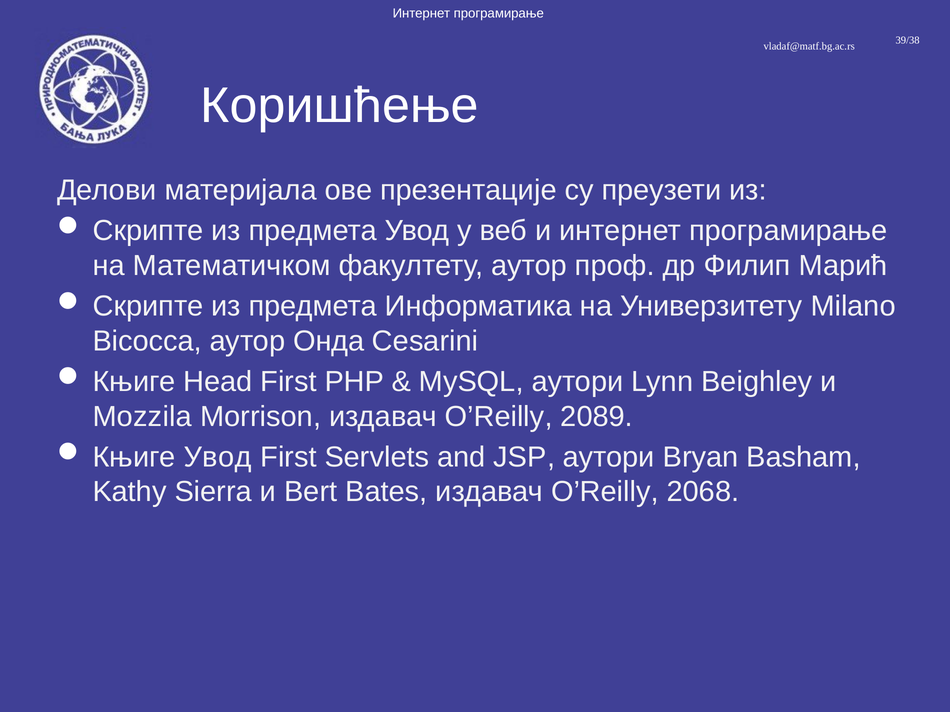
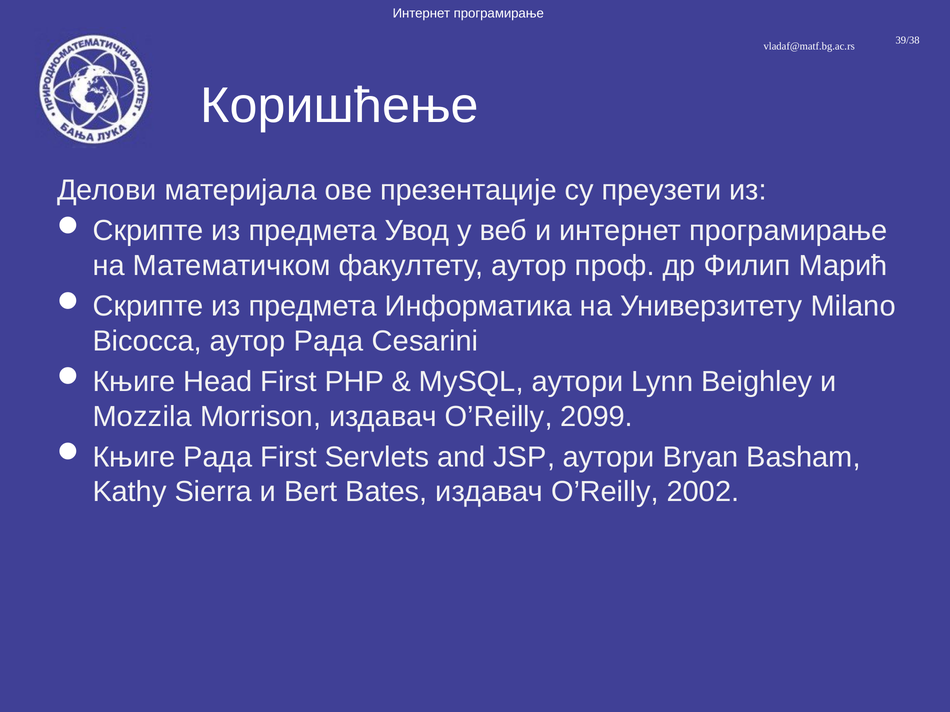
аутор Онда: Онда -> Рада
2089: 2089 -> 2099
Увод at (218, 457): Увод -> Рада
2068: 2068 -> 2002
